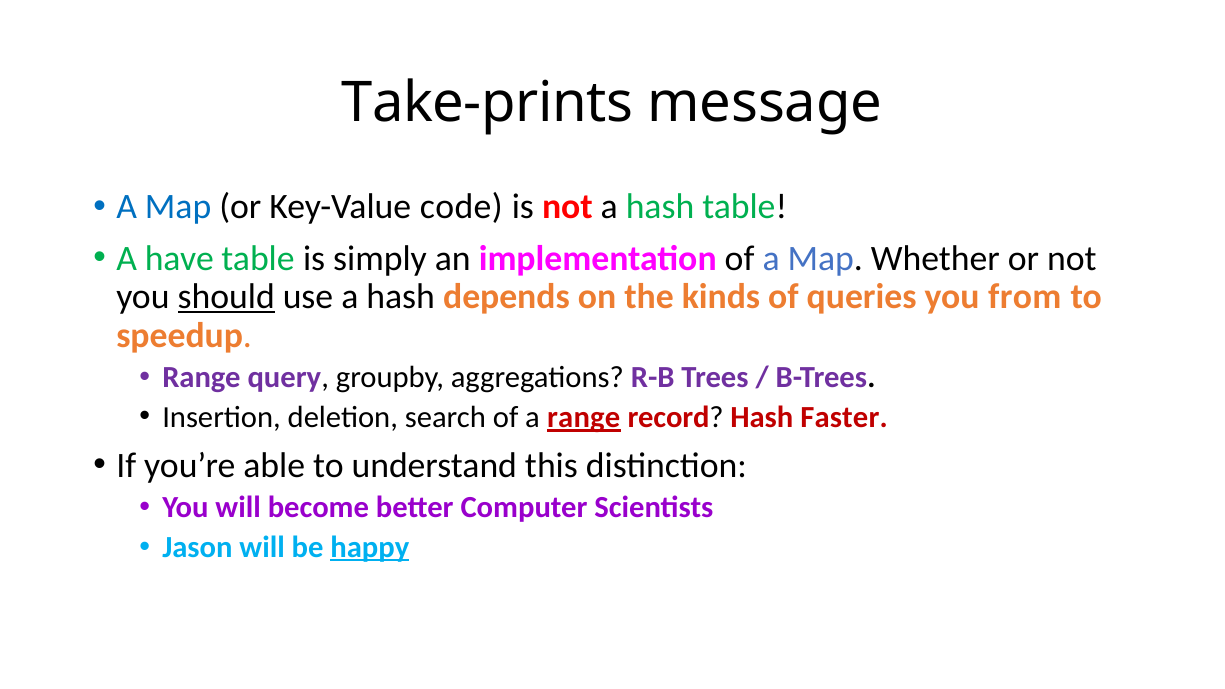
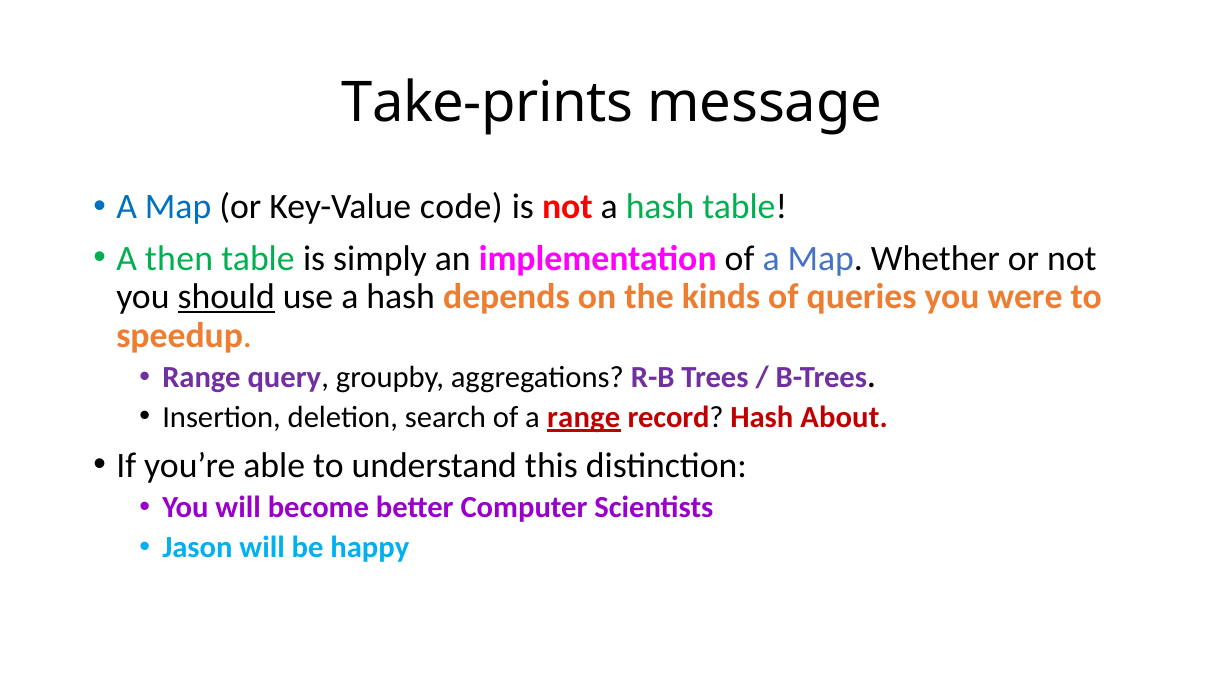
have: have -> then
from: from -> were
Faster: Faster -> About
happy underline: present -> none
